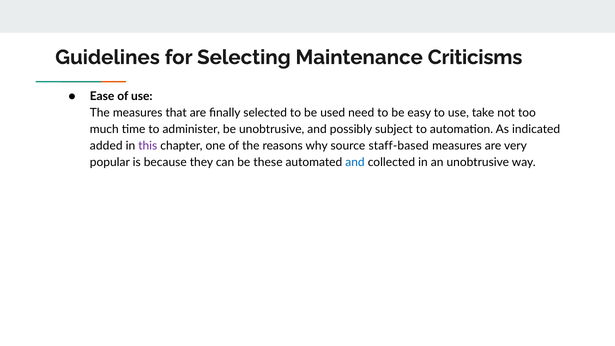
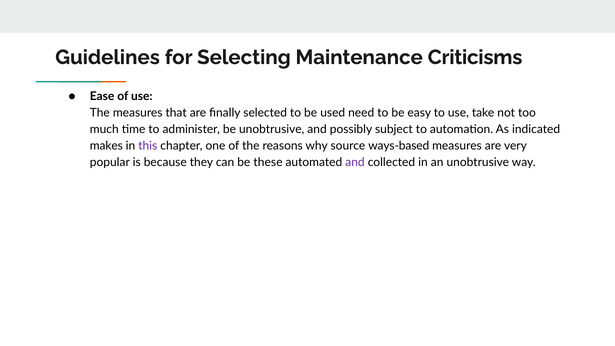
added: added -> makes
staff-based: staff-based -> ways-based
and at (355, 162) colour: blue -> purple
